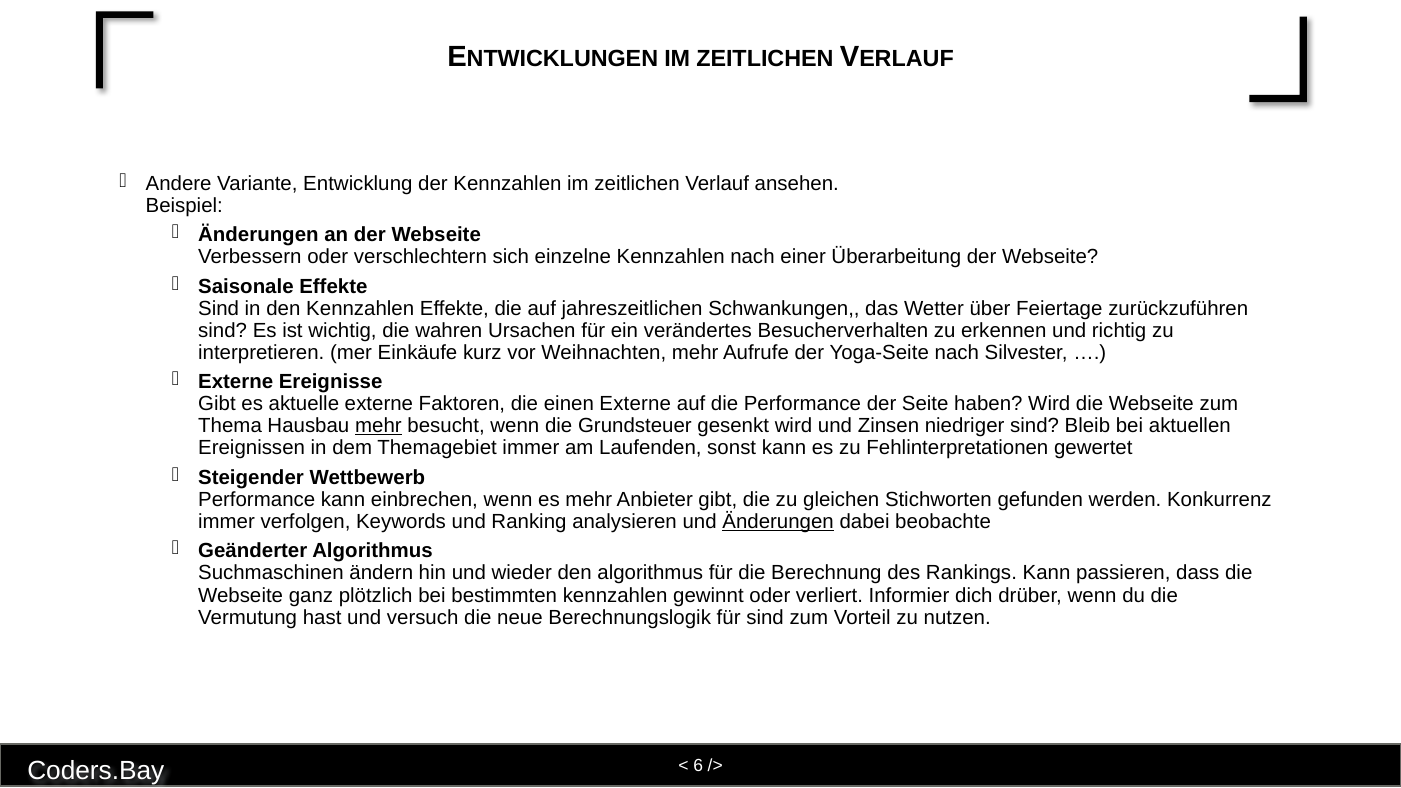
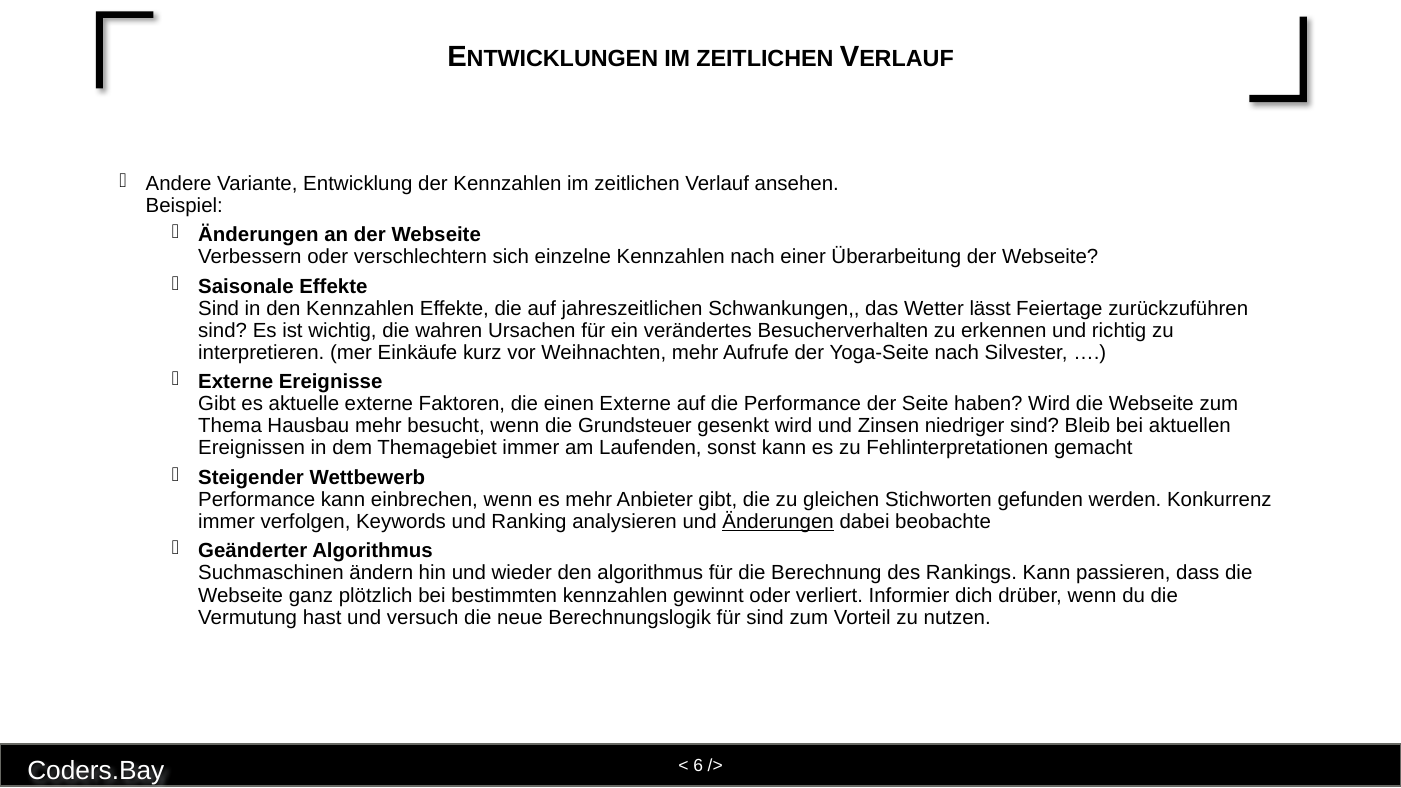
über: über -> lässt
mehr at (378, 426) underline: present -> none
gewertet: gewertet -> gemacht
